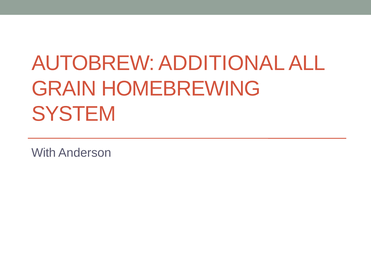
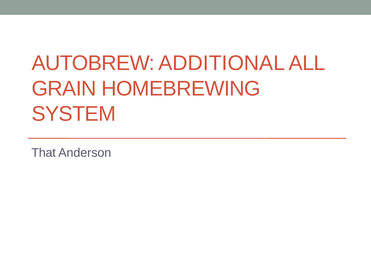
With: With -> That
